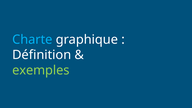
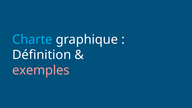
exemples colour: light green -> pink
